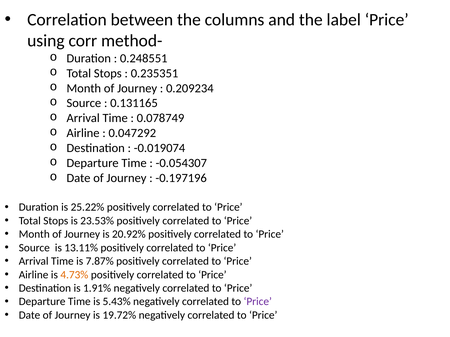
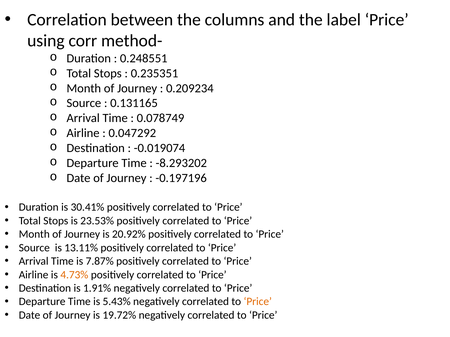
-0.054307: -0.054307 -> -8.293202
25.22%: 25.22% -> 30.41%
Price at (258, 302) colour: purple -> orange
